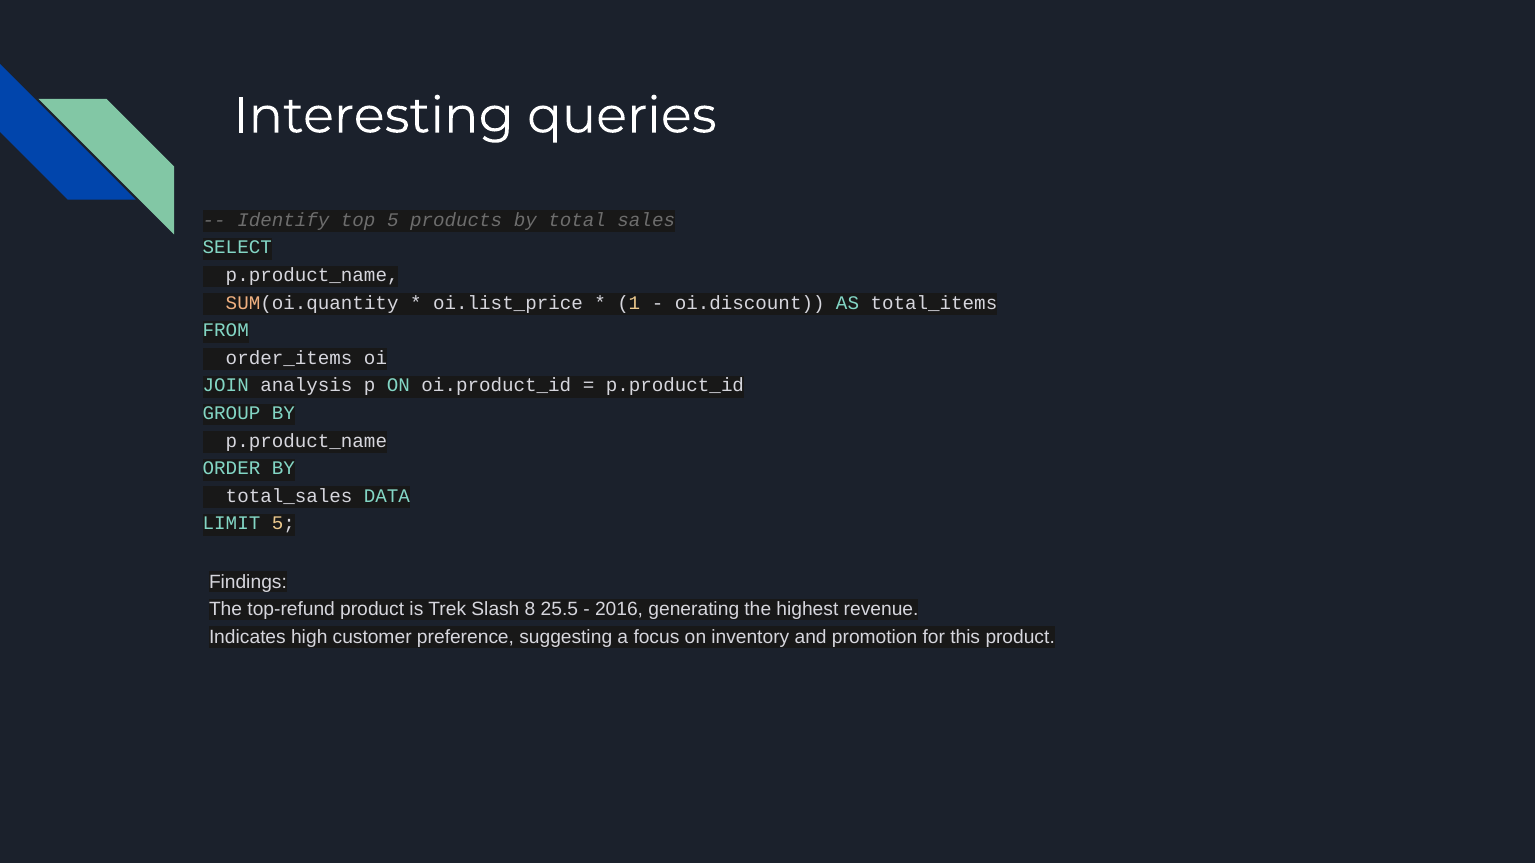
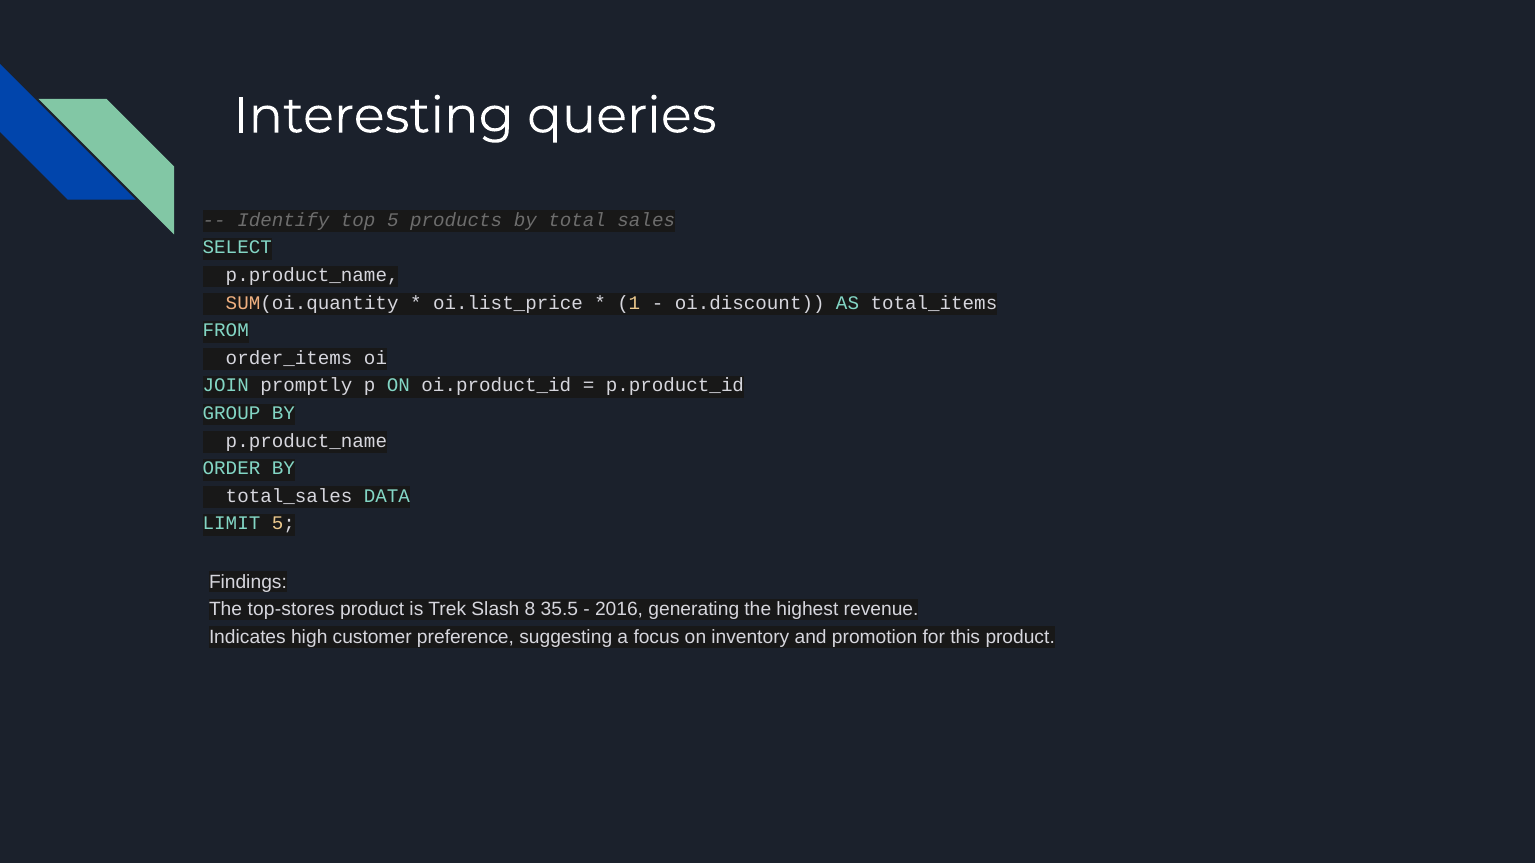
analysis: analysis -> promptly
top-refund: top-refund -> top-stores
25.5: 25.5 -> 35.5
